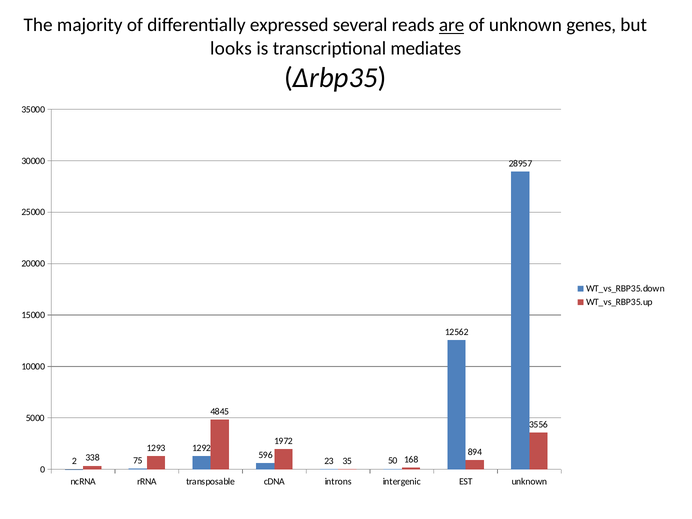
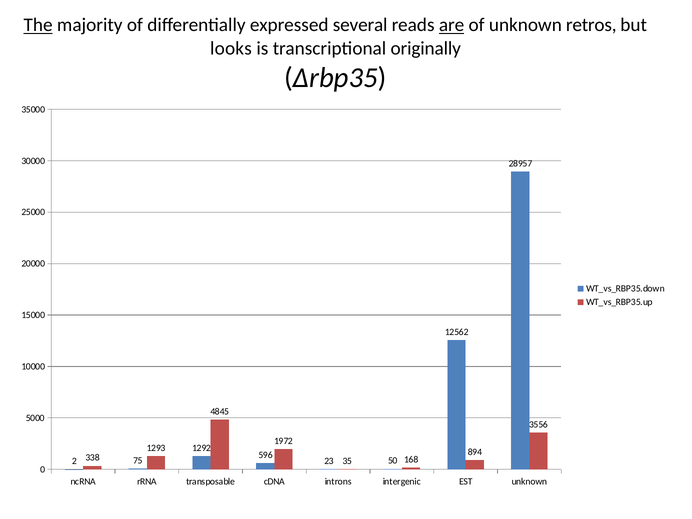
The underline: none -> present
genes: genes -> retros
mediates: mediates -> originally
